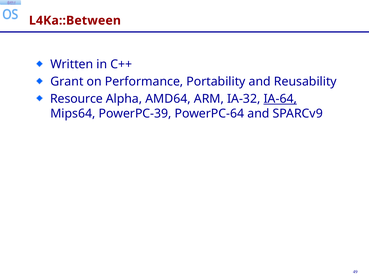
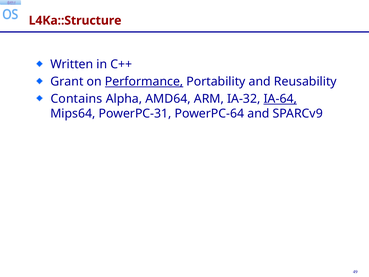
L4Ka::Between: L4Ka::Between -> L4Ka::Structure
Performance underline: none -> present
Resource: Resource -> Contains
PowerPC-39: PowerPC-39 -> PowerPC-31
